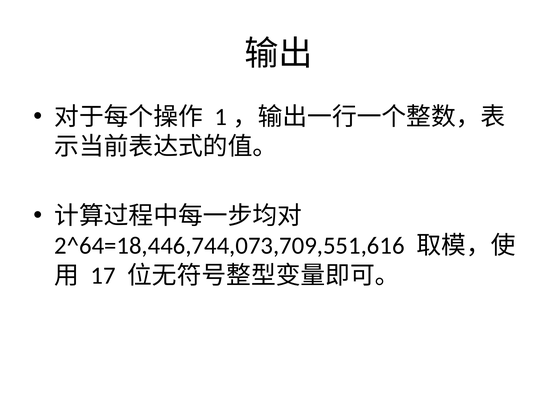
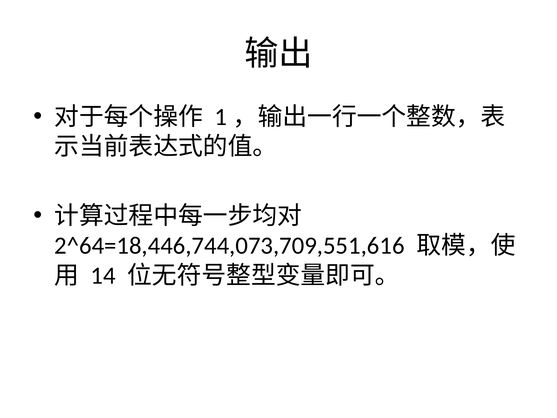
17: 17 -> 14
